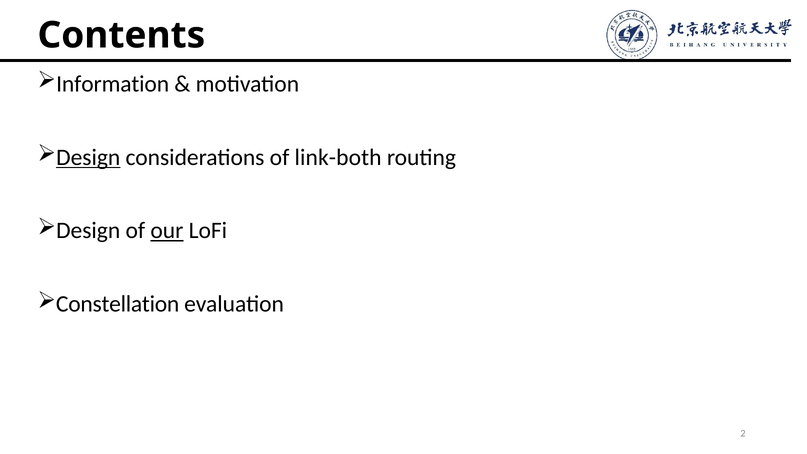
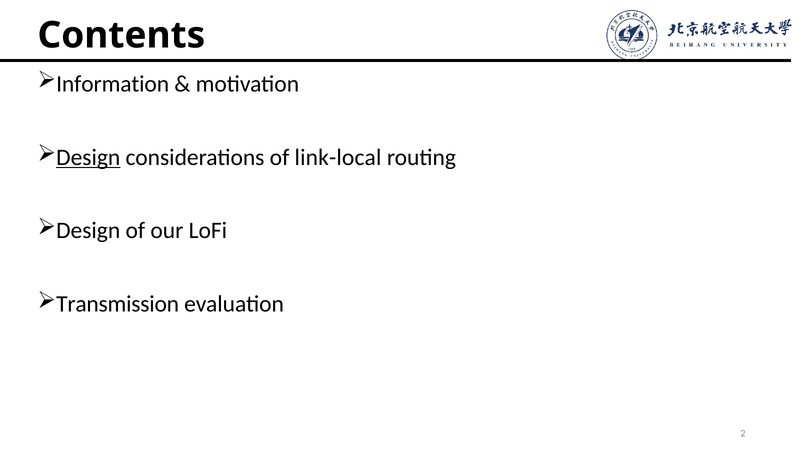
link-both: link-both -> link-local
our underline: present -> none
Constellation: Constellation -> Transmission
